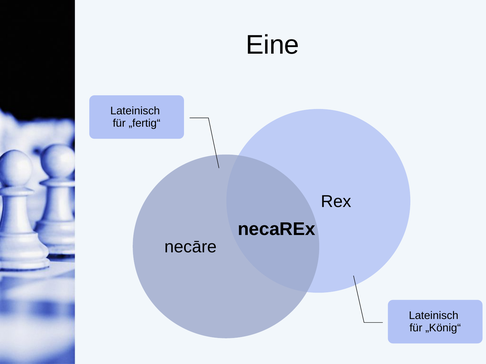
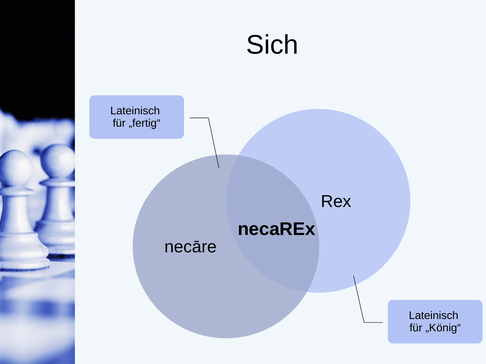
Eine: Eine -> Sich
